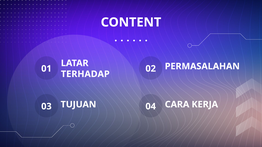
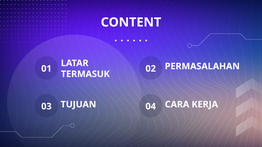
TERHADAP: TERHADAP -> TERMASUK
